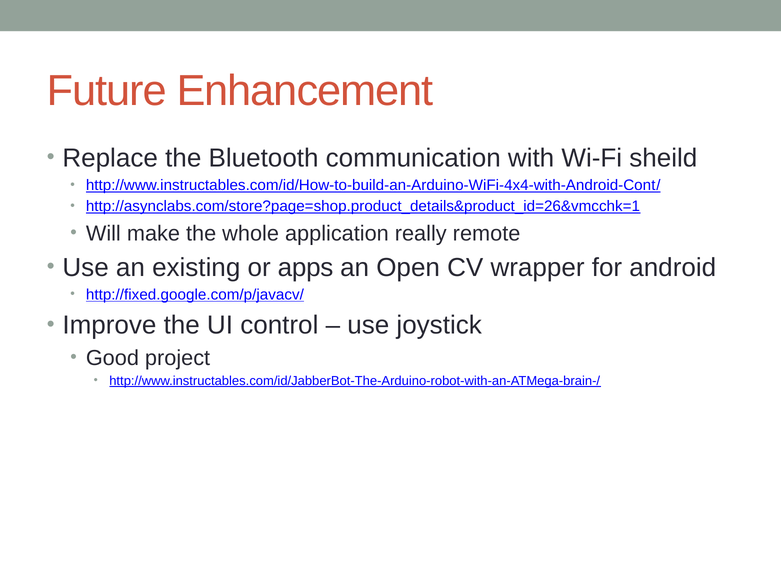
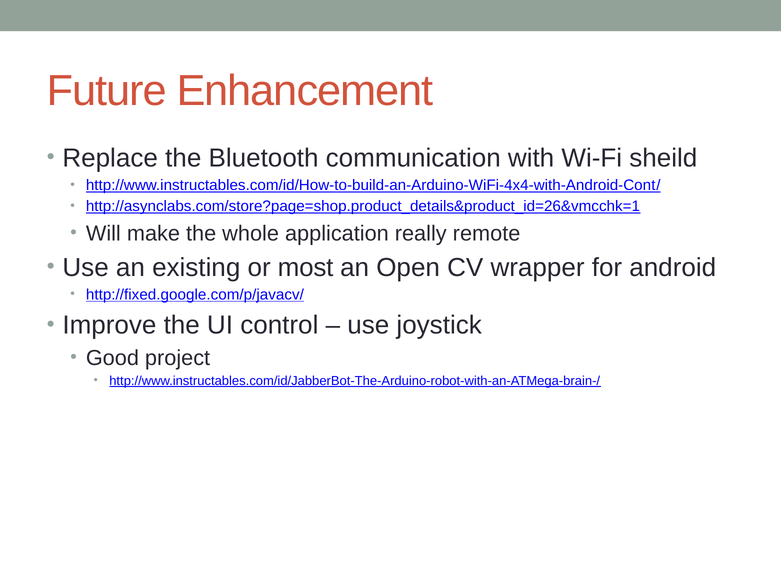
apps: apps -> most
